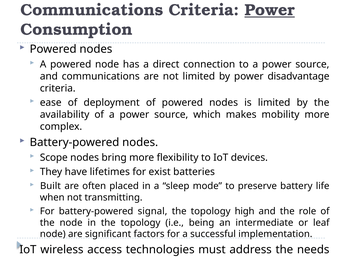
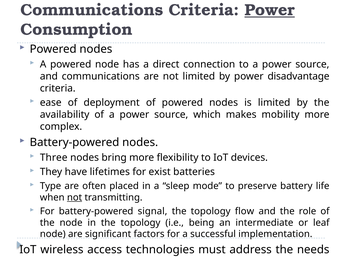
Scope: Scope -> Three
Built: Built -> Type
not at (75, 197) underline: none -> present
high: high -> flow
